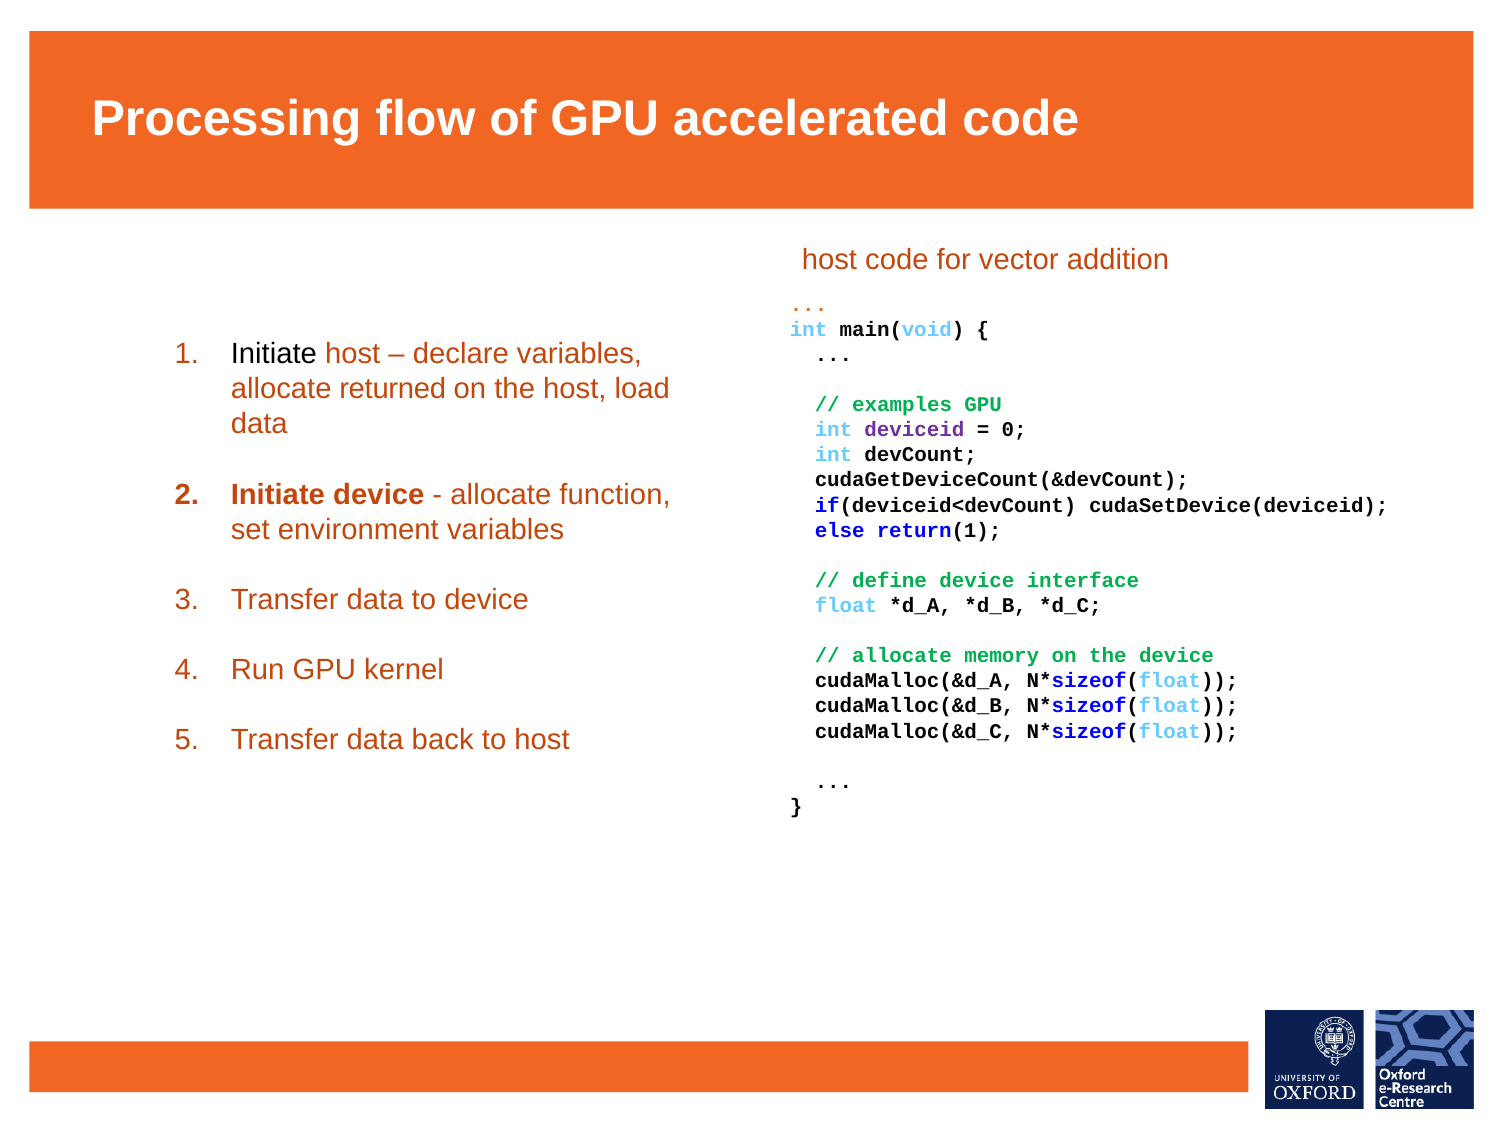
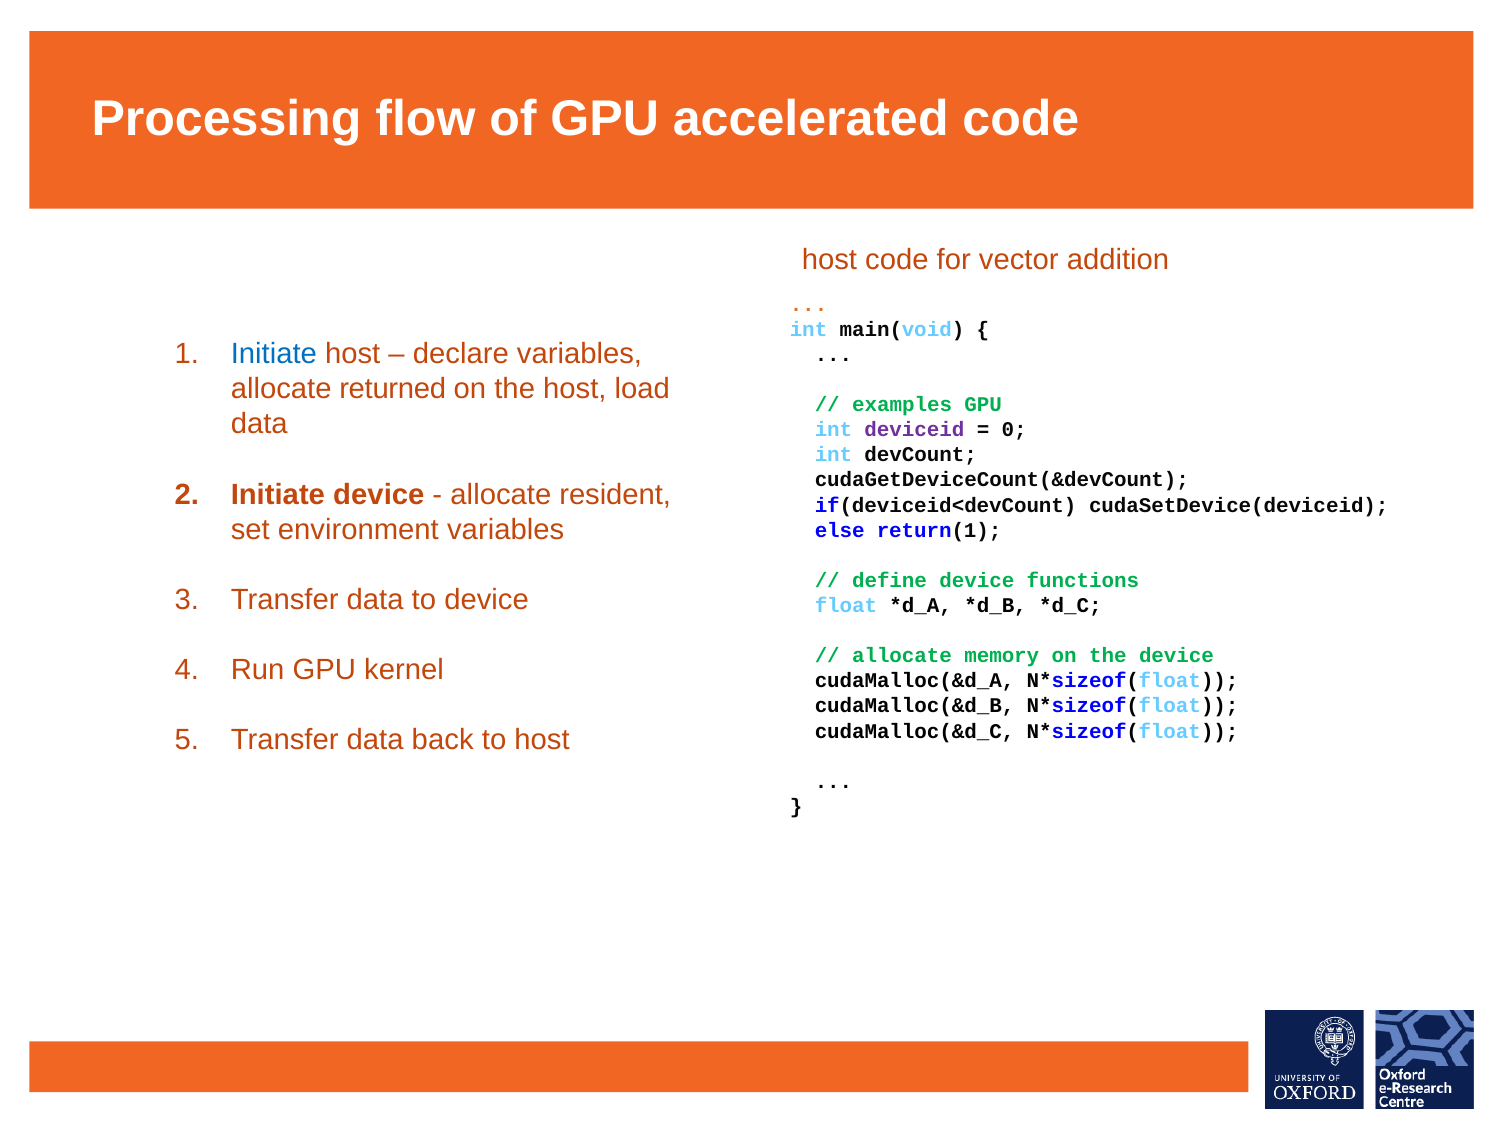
Initiate at (274, 354) colour: black -> blue
function: function -> resident
interface: interface -> functions
